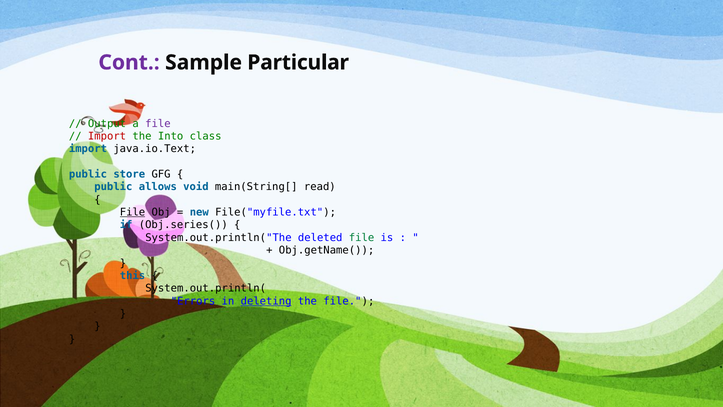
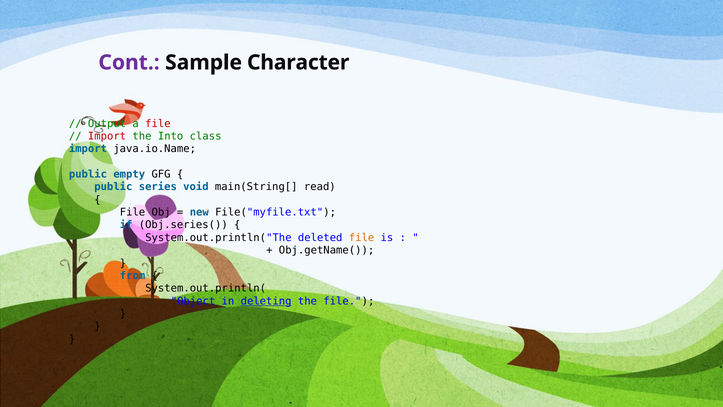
Particular: Particular -> Character
file at (158, 124) colour: purple -> red
java.io.Text: java.io.Text -> java.io.Name
store: store -> empty
allows: allows -> series
File at (133, 212) underline: present -> none
file at (362, 237) colour: green -> orange
this: this -> from
Errors: Errors -> Object
